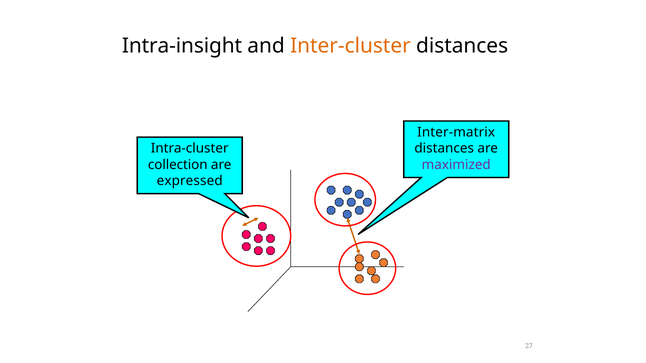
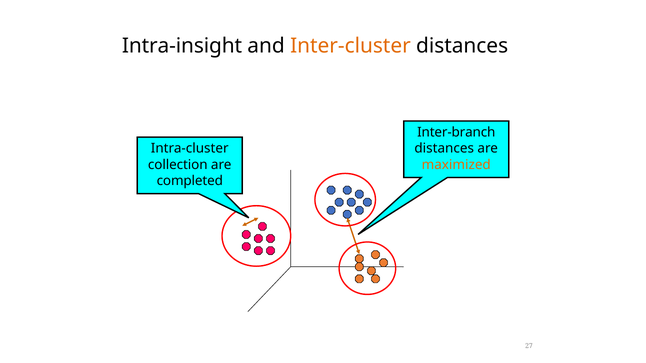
Inter-matrix: Inter-matrix -> Inter-branch
maximized colour: purple -> orange
expressed: expressed -> completed
